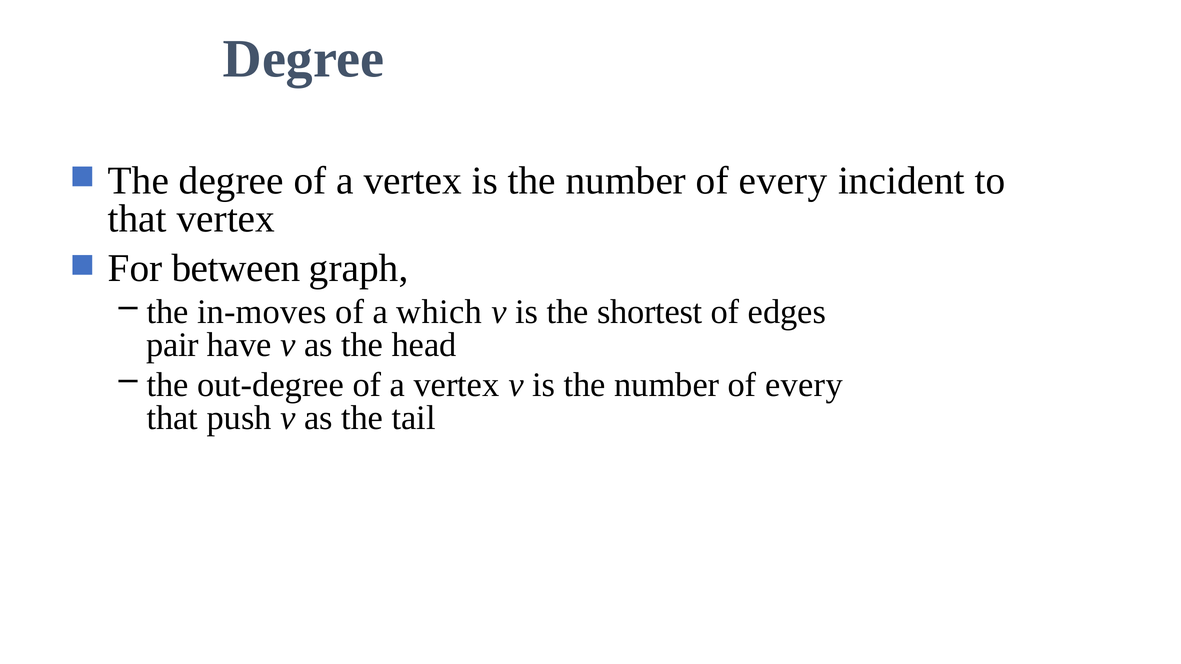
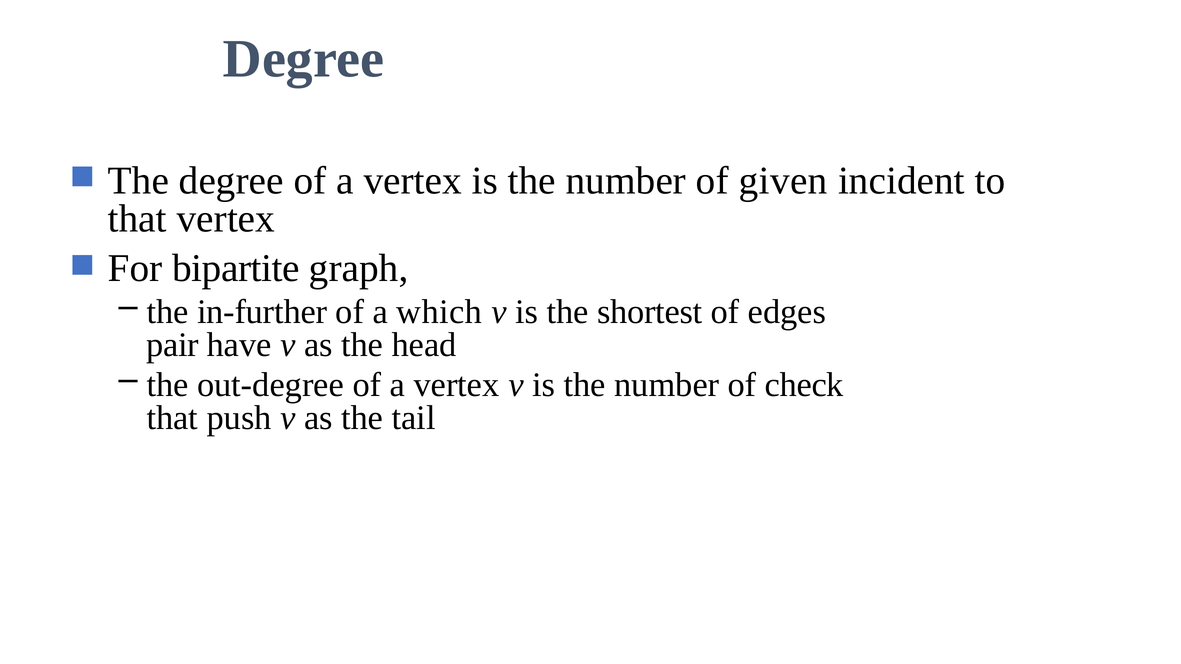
every at (783, 181): every -> given
between: between -> bipartite
in-moves: in-moves -> in-further
every at (804, 385): every -> check
